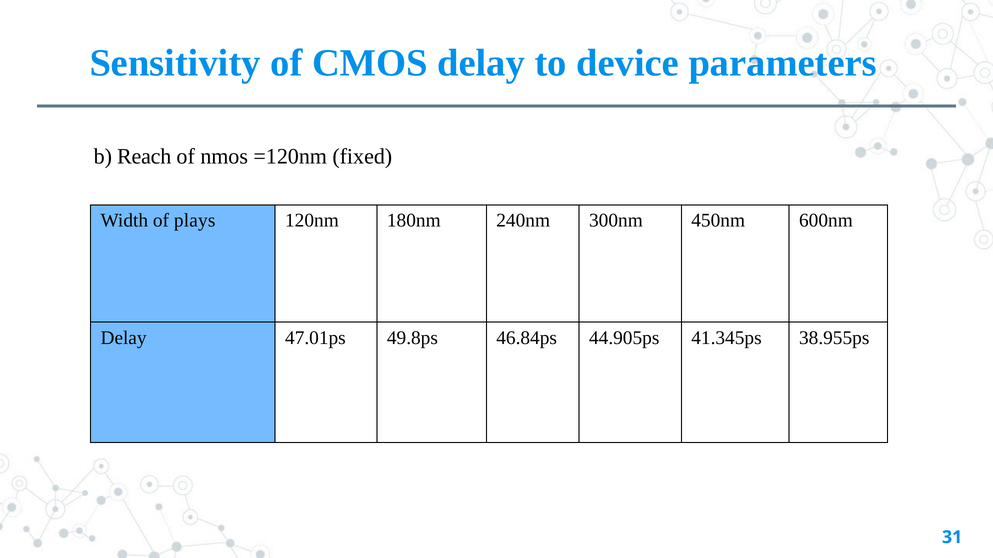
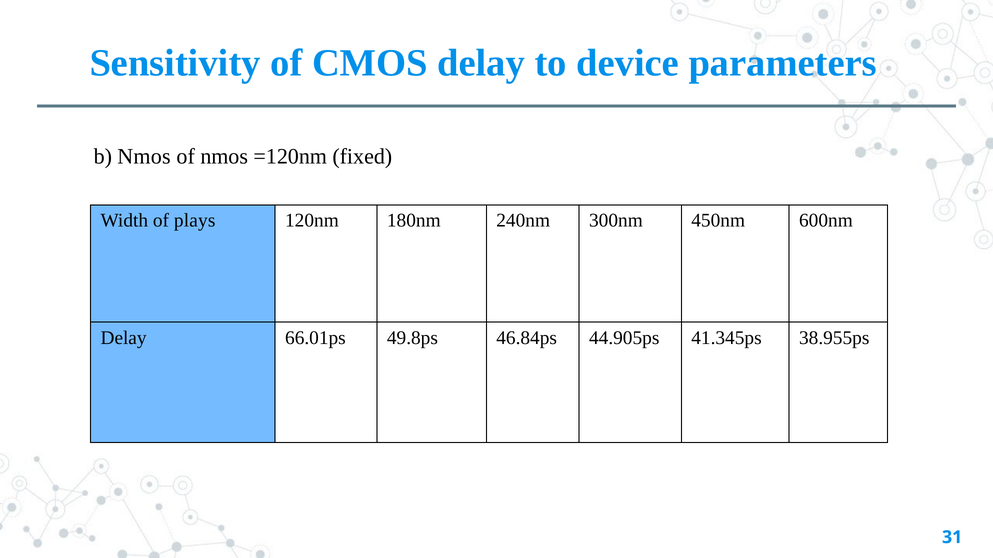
b Reach: Reach -> Nmos
47.01ps: 47.01ps -> 66.01ps
